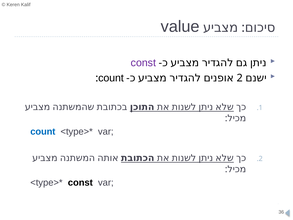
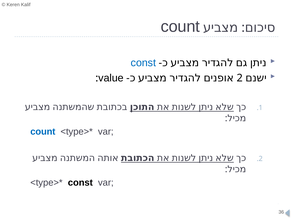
value at (180, 27): value -> count
const at (143, 63) colour: purple -> blue
count at (111, 78): count -> value
